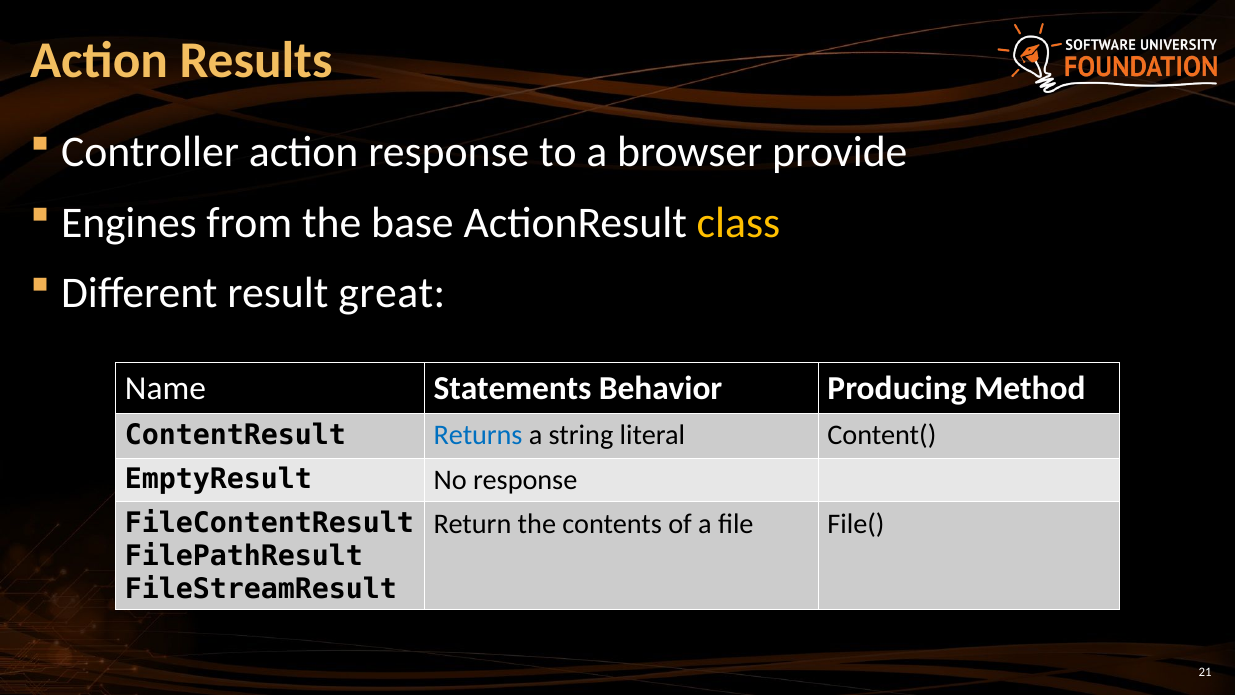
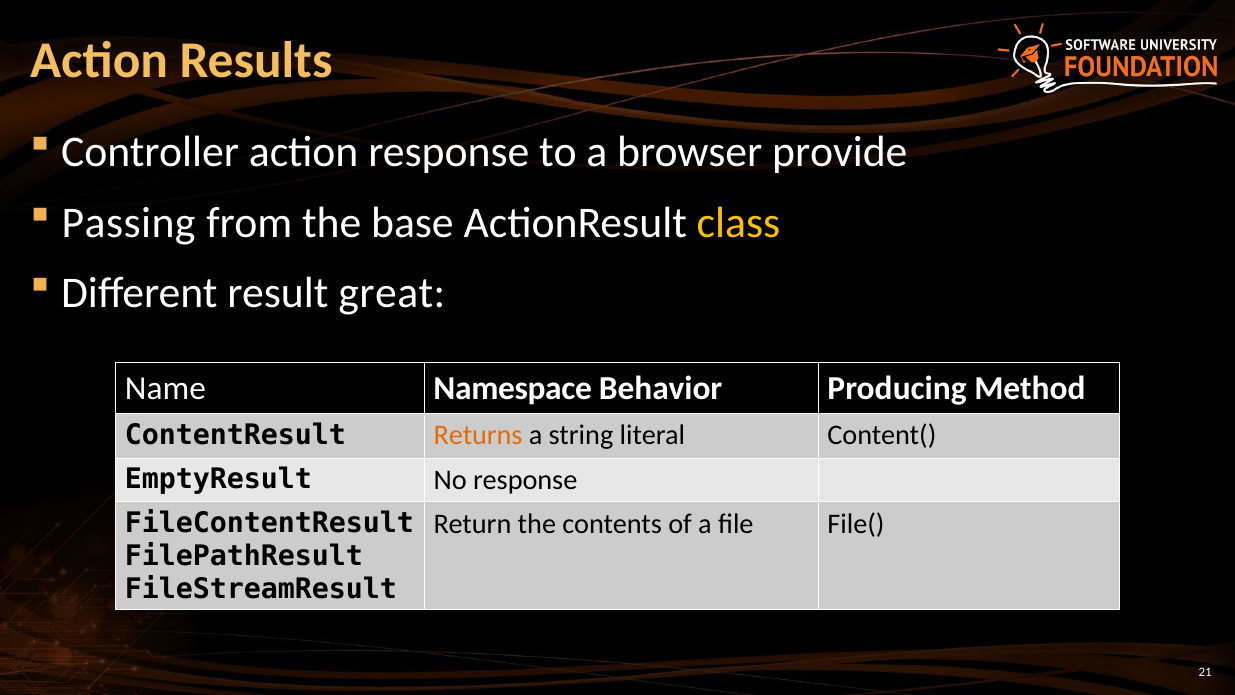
Engines: Engines -> Passing
Statements: Statements -> Namespace
Returns colour: blue -> orange
